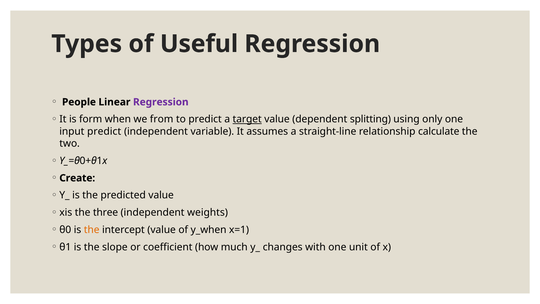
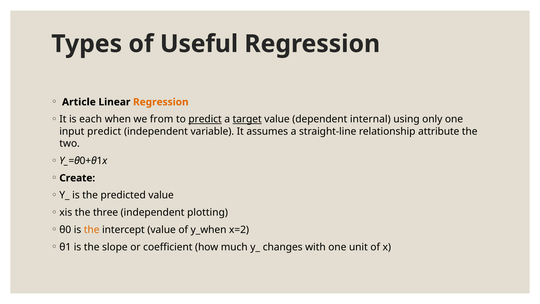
People: People -> Article
Regression at (161, 102) colour: purple -> orange
form: form -> each
predict at (205, 119) underline: none -> present
splitting: splitting -> internal
calculate: calculate -> attribute
weights: weights -> plotting
x=1: x=1 -> x=2
